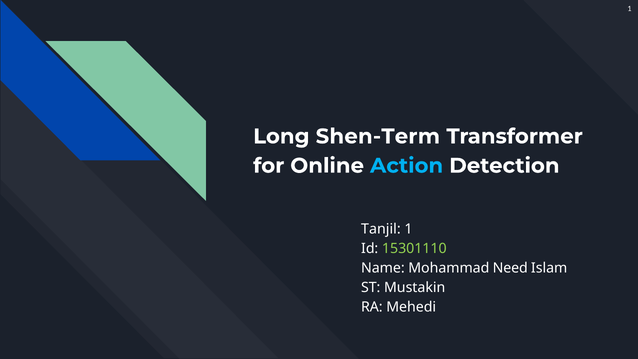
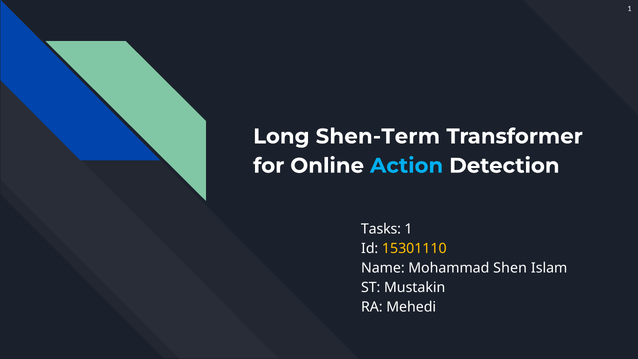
Tanjil: Tanjil -> Tasks
15301110 colour: light green -> yellow
Need: Need -> Shen
